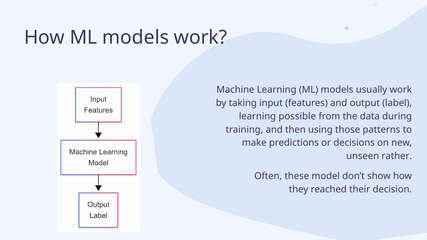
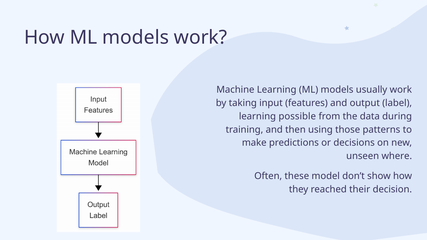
rather: rather -> where
